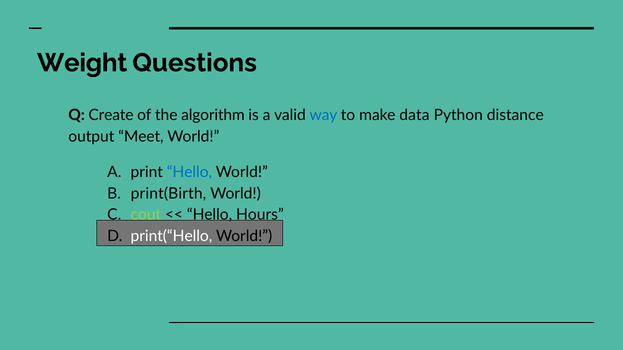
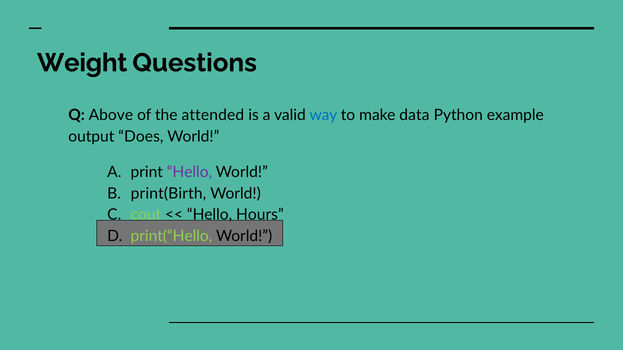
Create: Create -> Above
algorithm: algorithm -> attended
distance: distance -> example
Meet: Meet -> Does
Hello at (189, 172) colour: blue -> purple
print(“Hello colour: white -> light green
